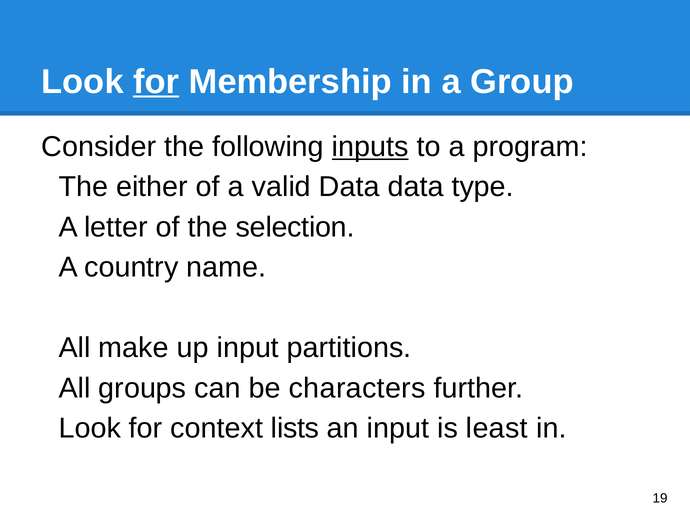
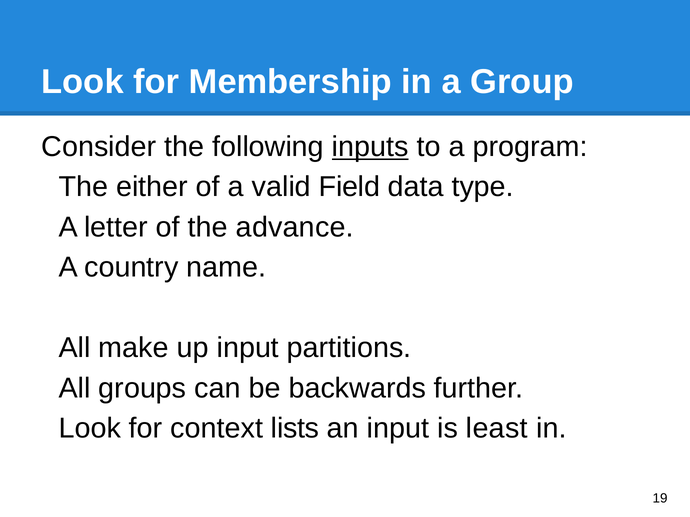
for at (156, 82) underline: present -> none
valid Data: Data -> Field
selection: selection -> advance
characters: characters -> backwards
